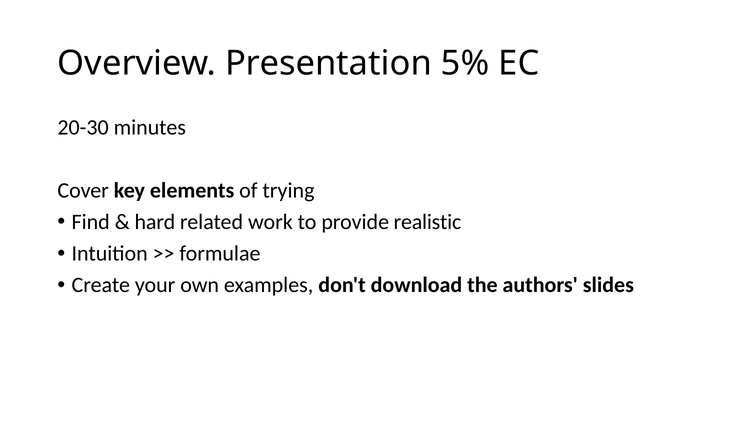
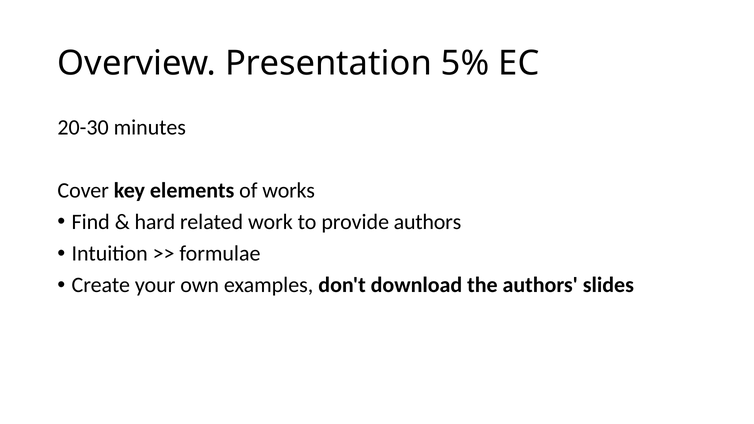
trying: trying -> works
provide realistic: realistic -> authors
